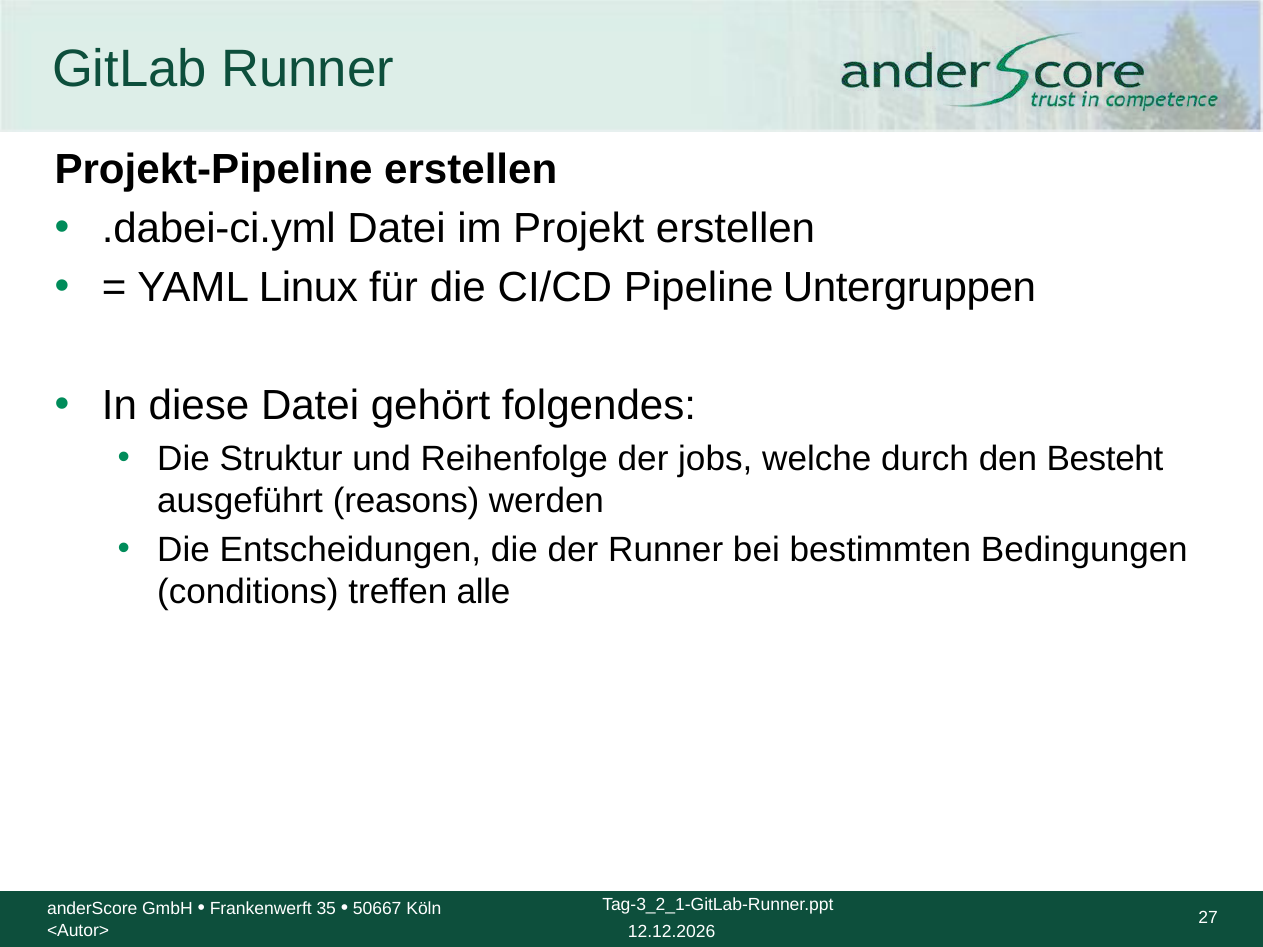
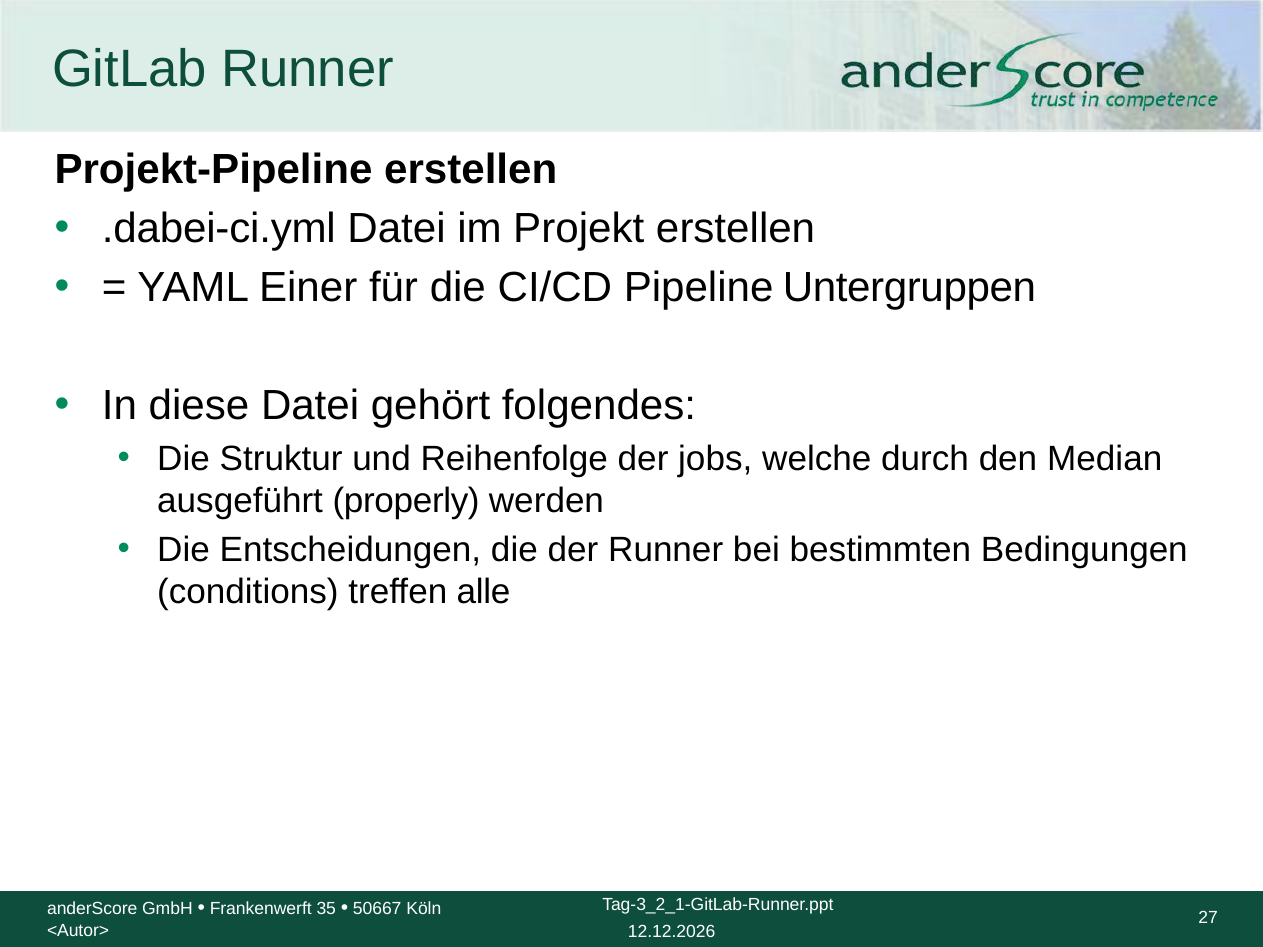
Linux: Linux -> Einer
Besteht: Besteht -> Median
reasons: reasons -> properly
